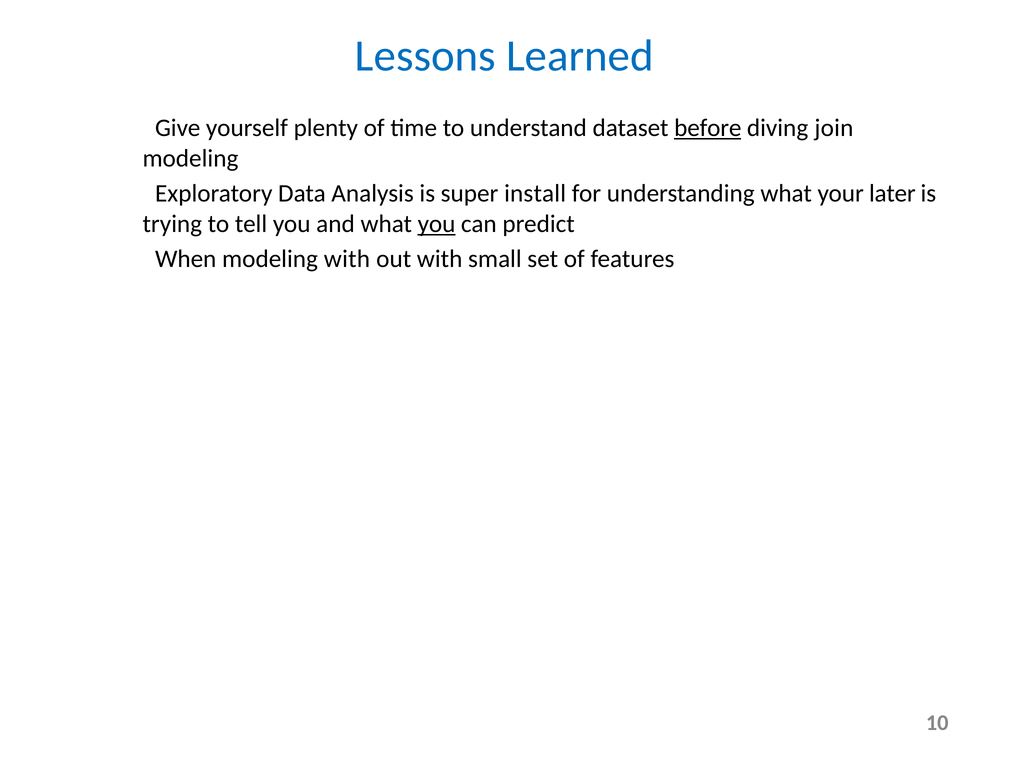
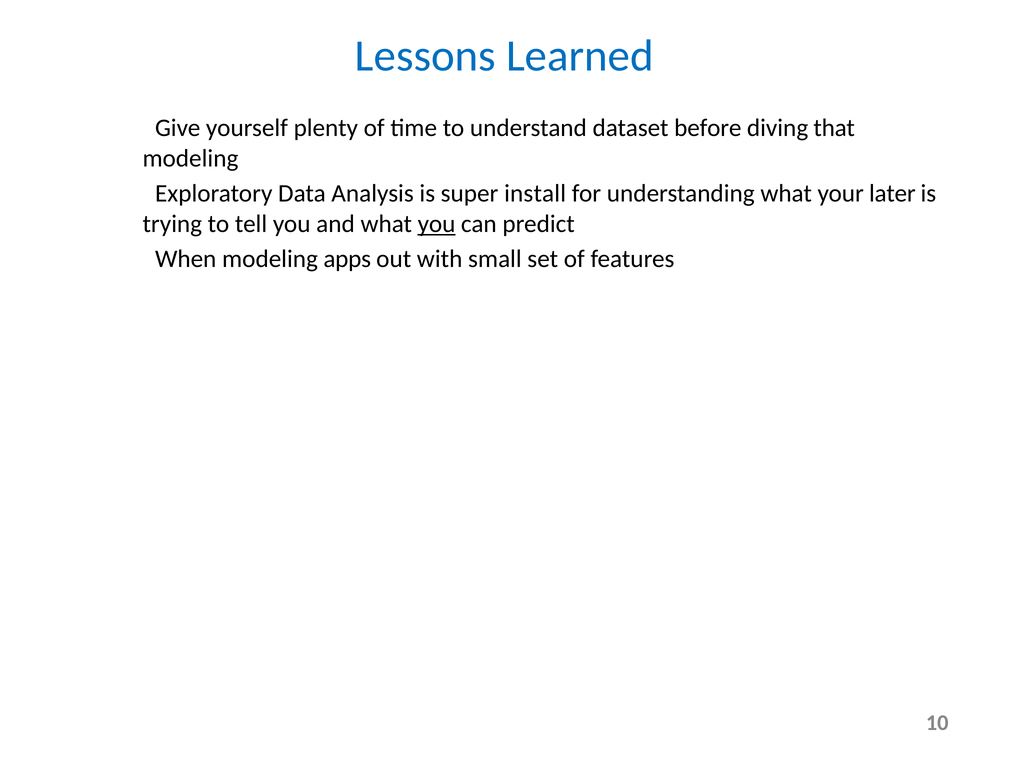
before underline: present -> none
join: join -> that
modeling with: with -> apps
